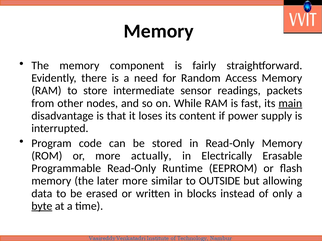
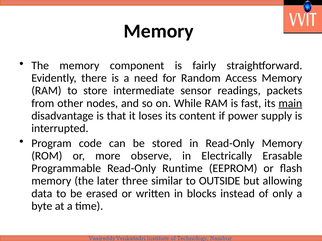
actually: actually -> observe
later more: more -> three
byte underline: present -> none
